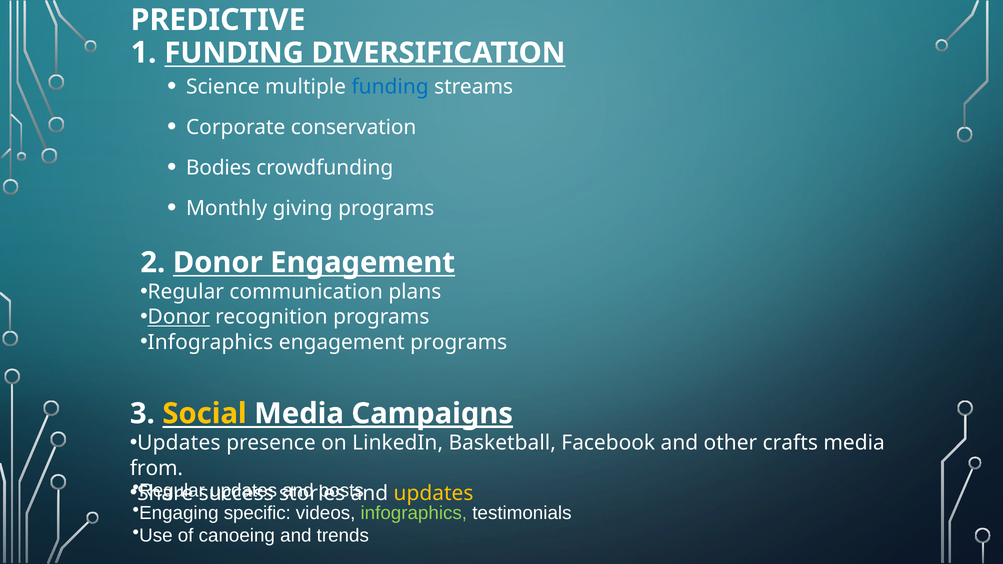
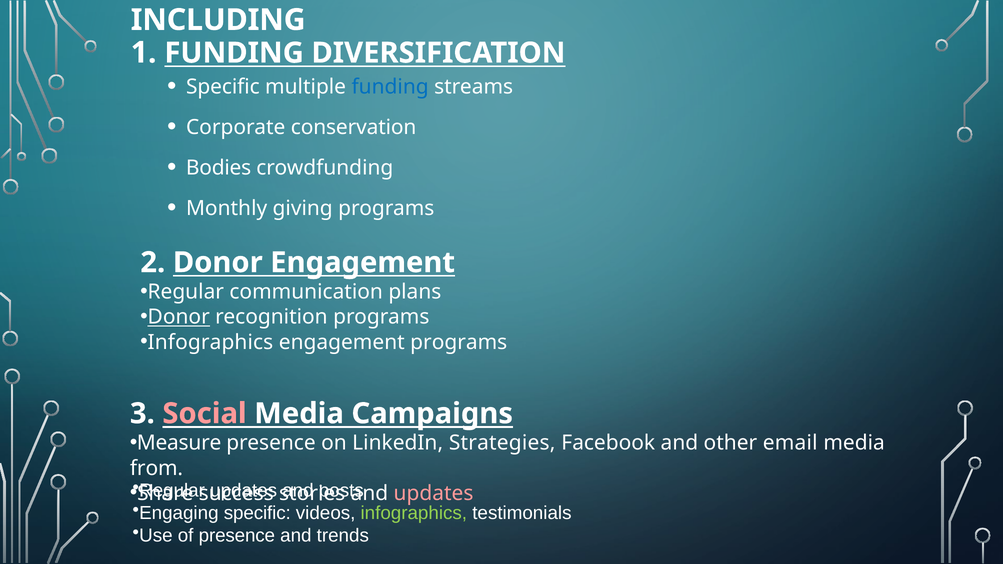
PREDICTIVE: PREDICTIVE -> INCLUDING
Science at (223, 87): Science -> Specific
Social colour: yellow -> pink
Campaigns underline: present -> none
Updates at (179, 443): Updates -> Measure
Basketball: Basketball -> Strategies
crafts: crafts -> email
updates at (434, 493) colour: yellow -> pink
of canoeing: canoeing -> presence
